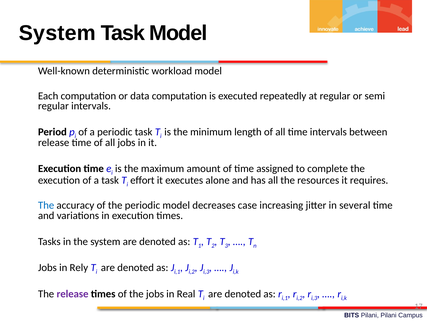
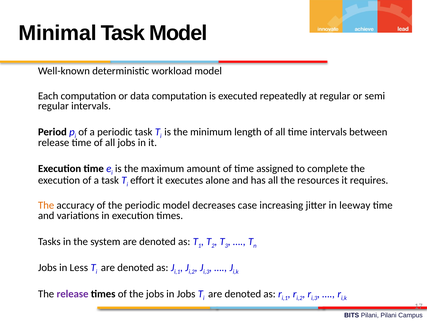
System at (57, 33): System -> Minimal
The at (46, 205) colour: blue -> orange
several: several -> leeway
Rely: Rely -> Less
in Real: Real -> Jobs
